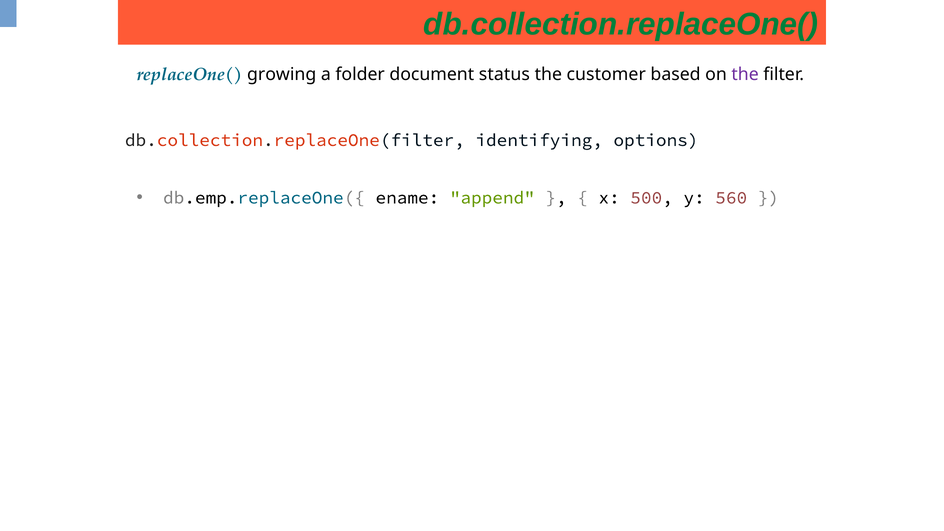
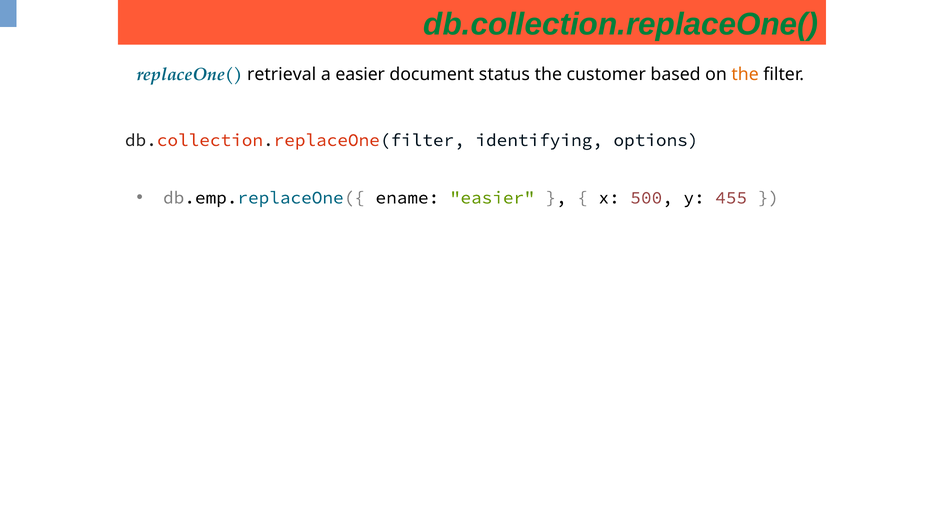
growing: growing -> retrieval
a folder: folder -> easier
the at (745, 74) colour: purple -> orange
ename append: append -> easier
560: 560 -> 455
